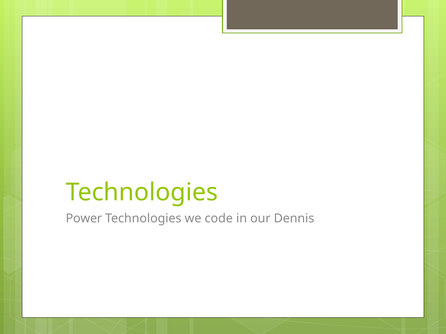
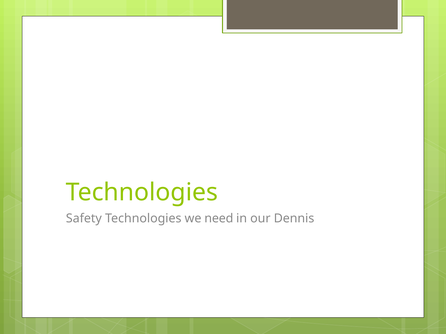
Power: Power -> Safety
code: code -> need
